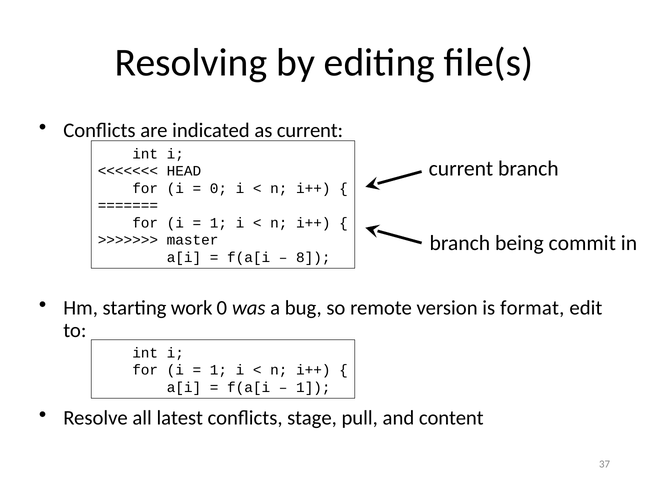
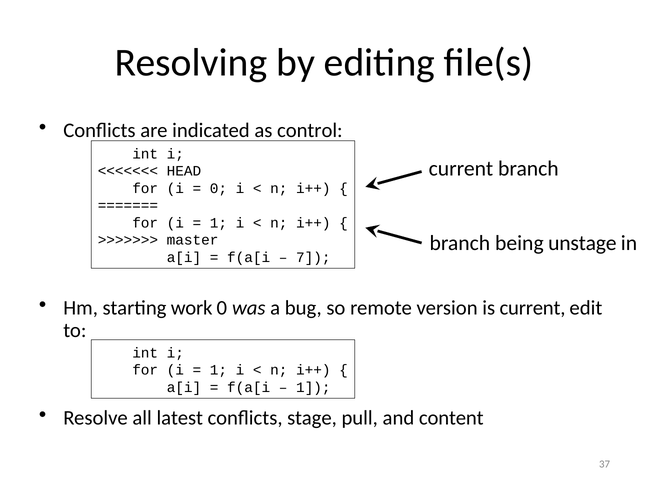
as current: current -> control
commit: commit -> unstage
8: 8 -> 7
is format: format -> current
